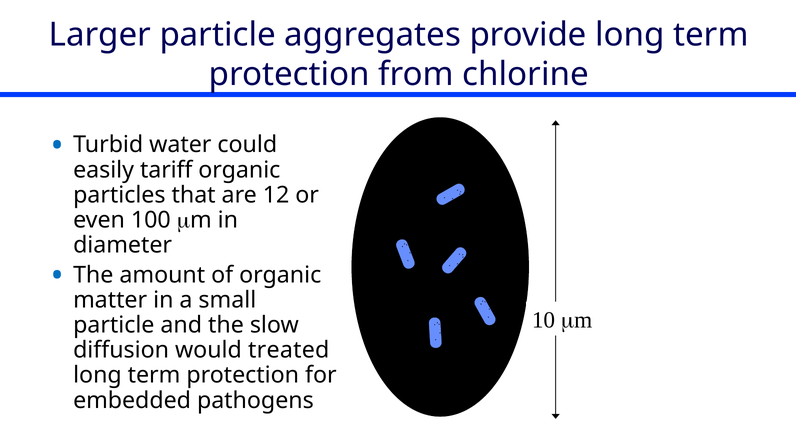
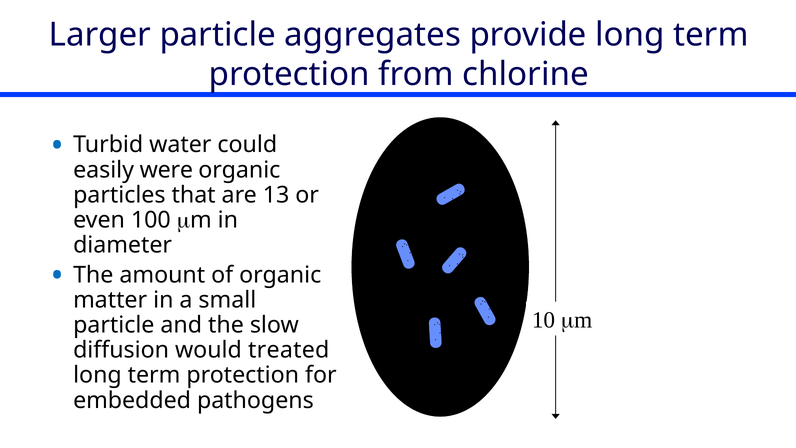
tariff: tariff -> were
12: 12 -> 13
